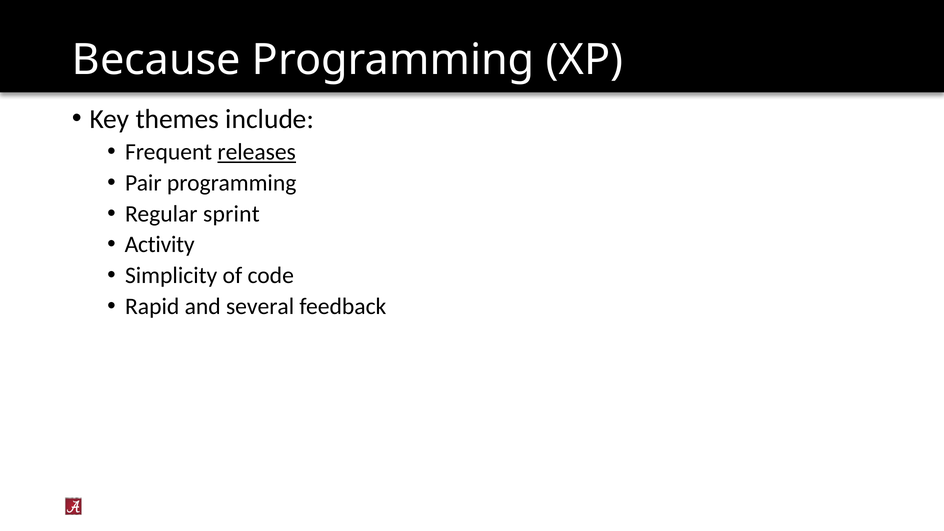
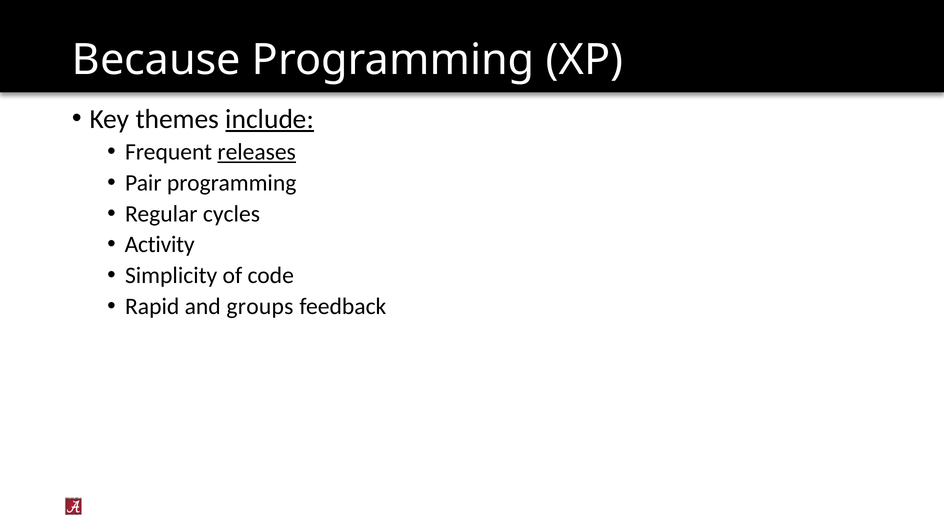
include underline: none -> present
sprint: sprint -> cycles
several: several -> groups
